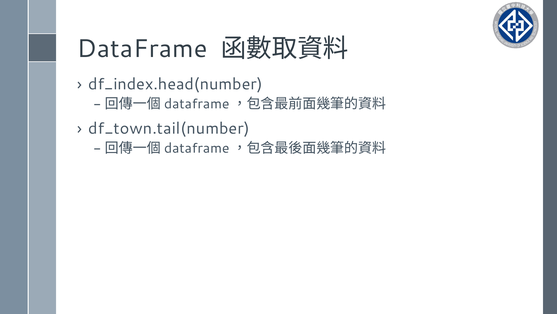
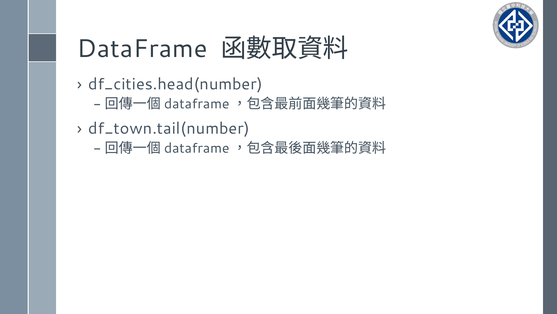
df_index.head(number: df_index.head(number -> df_cities.head(number
